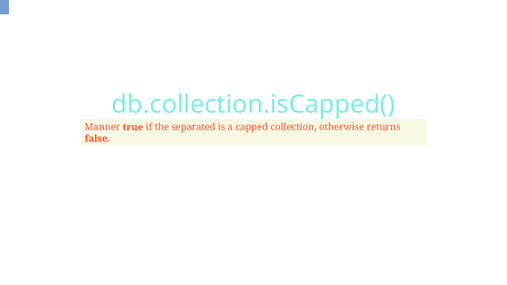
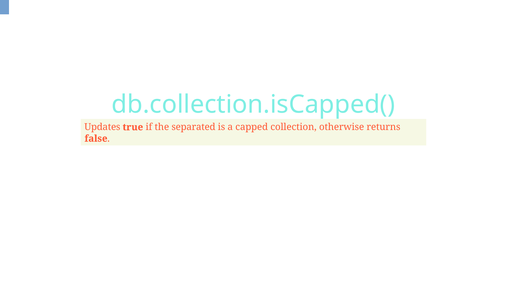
Manner: Manner -> Updates
